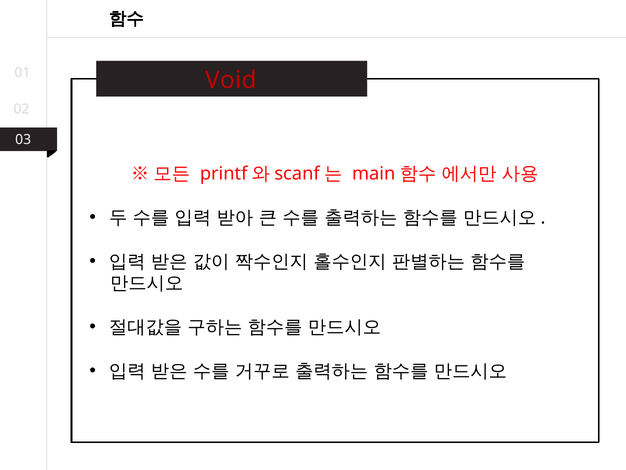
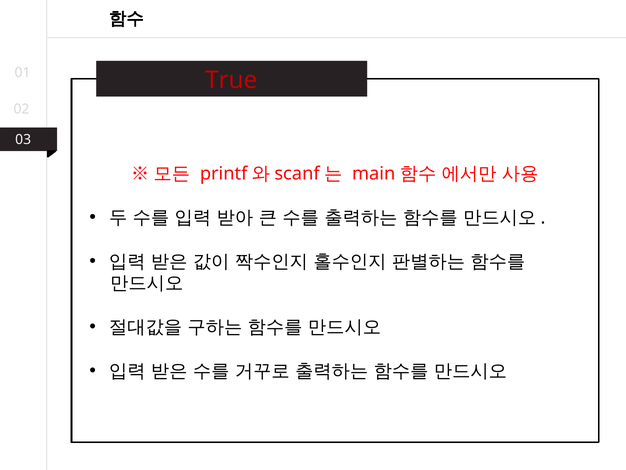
Void: Void -> True
